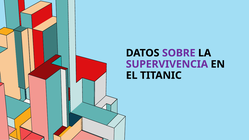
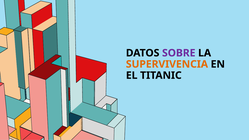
SUPERVIVENCIA colour: purple -> orange
